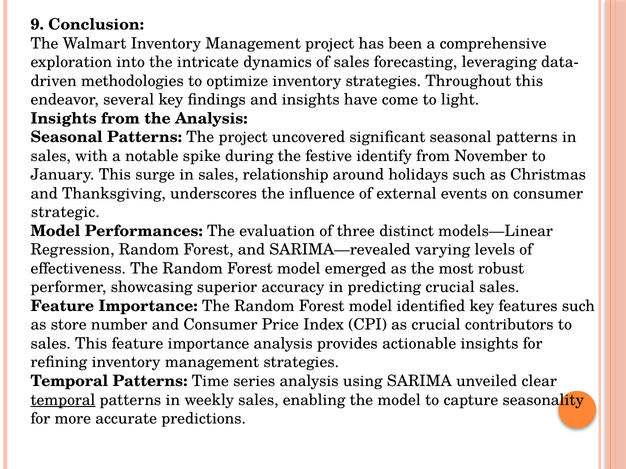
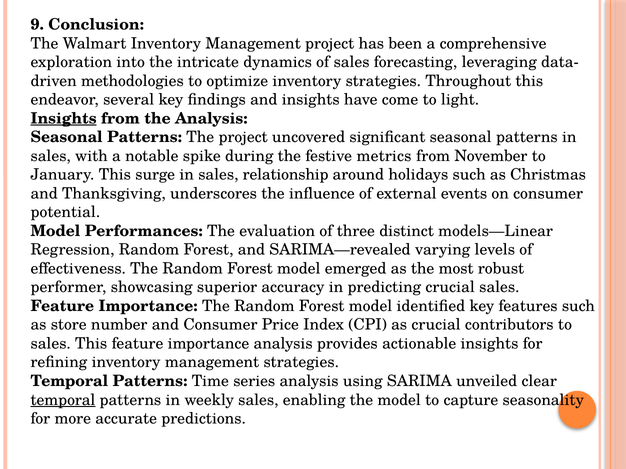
Insights at (64, 119) underline: none -> present
identify: identify -> metrics
strategic: strategic -> potential
